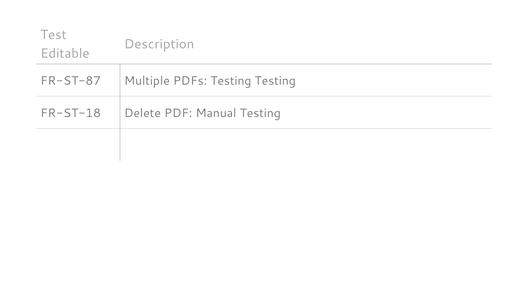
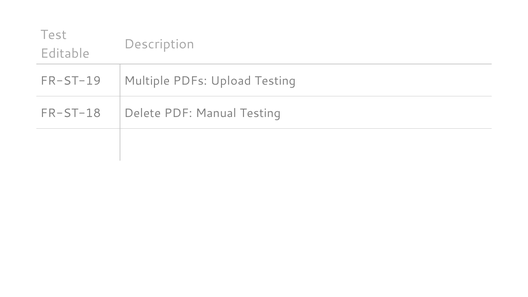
FR-ST-87: FR-ST-87 -> FR-ST-19
PDFs Testing: Testing -> Upload
